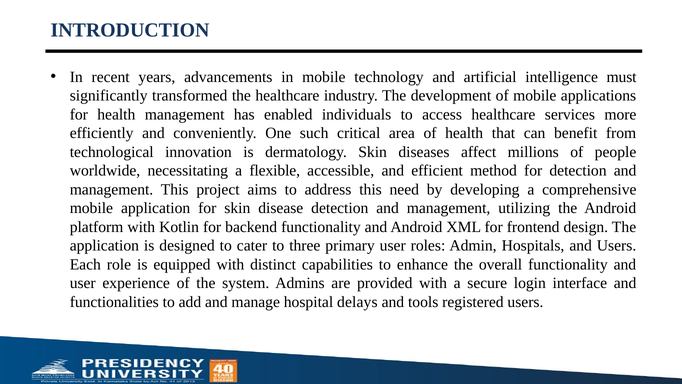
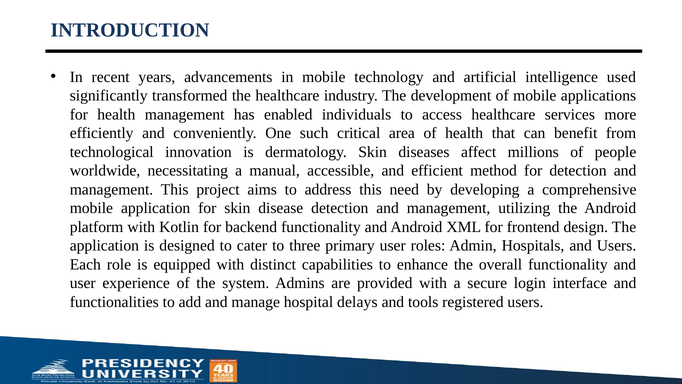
must: must -> used
flexible: flexible -> manual
